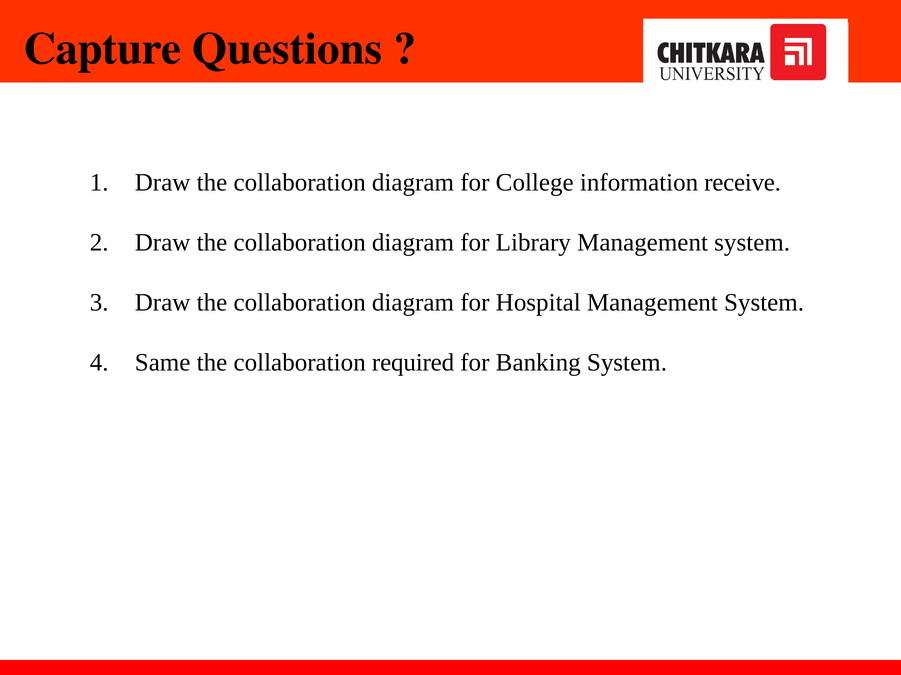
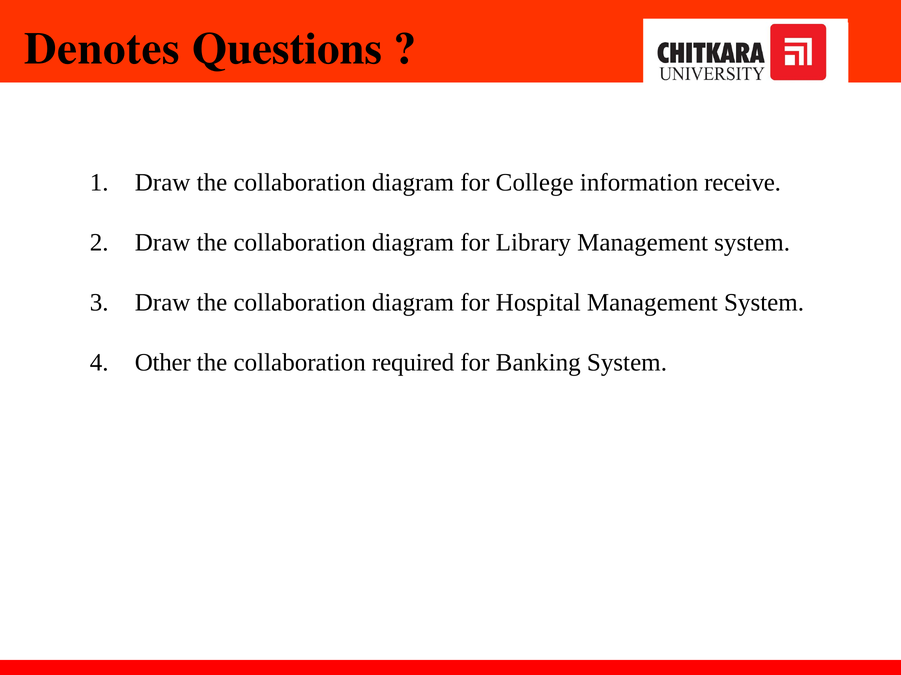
Capture: Capture -> Denotes
Same: Same -> Other
